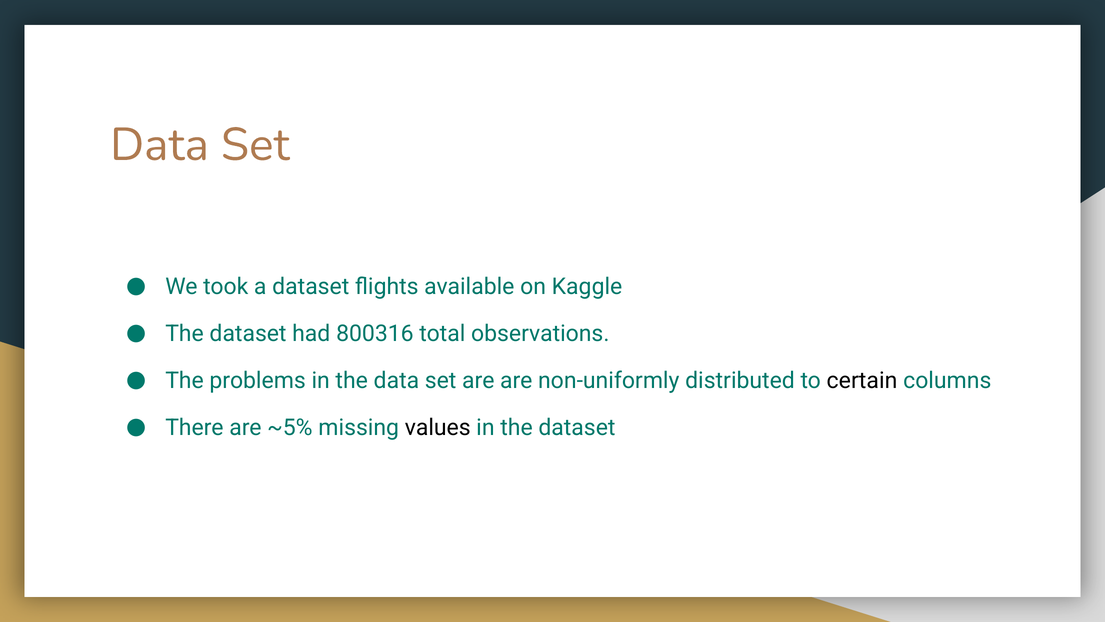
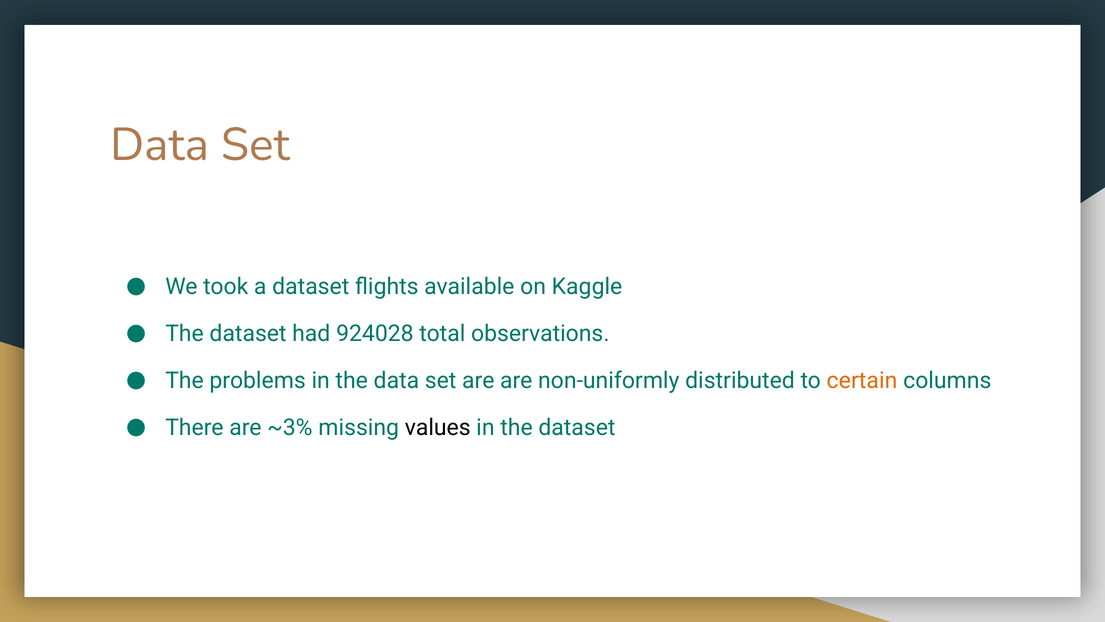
800316: 800316 -> 924028
certain colour: black -> orange
~5%: ~5% -> ~3%
